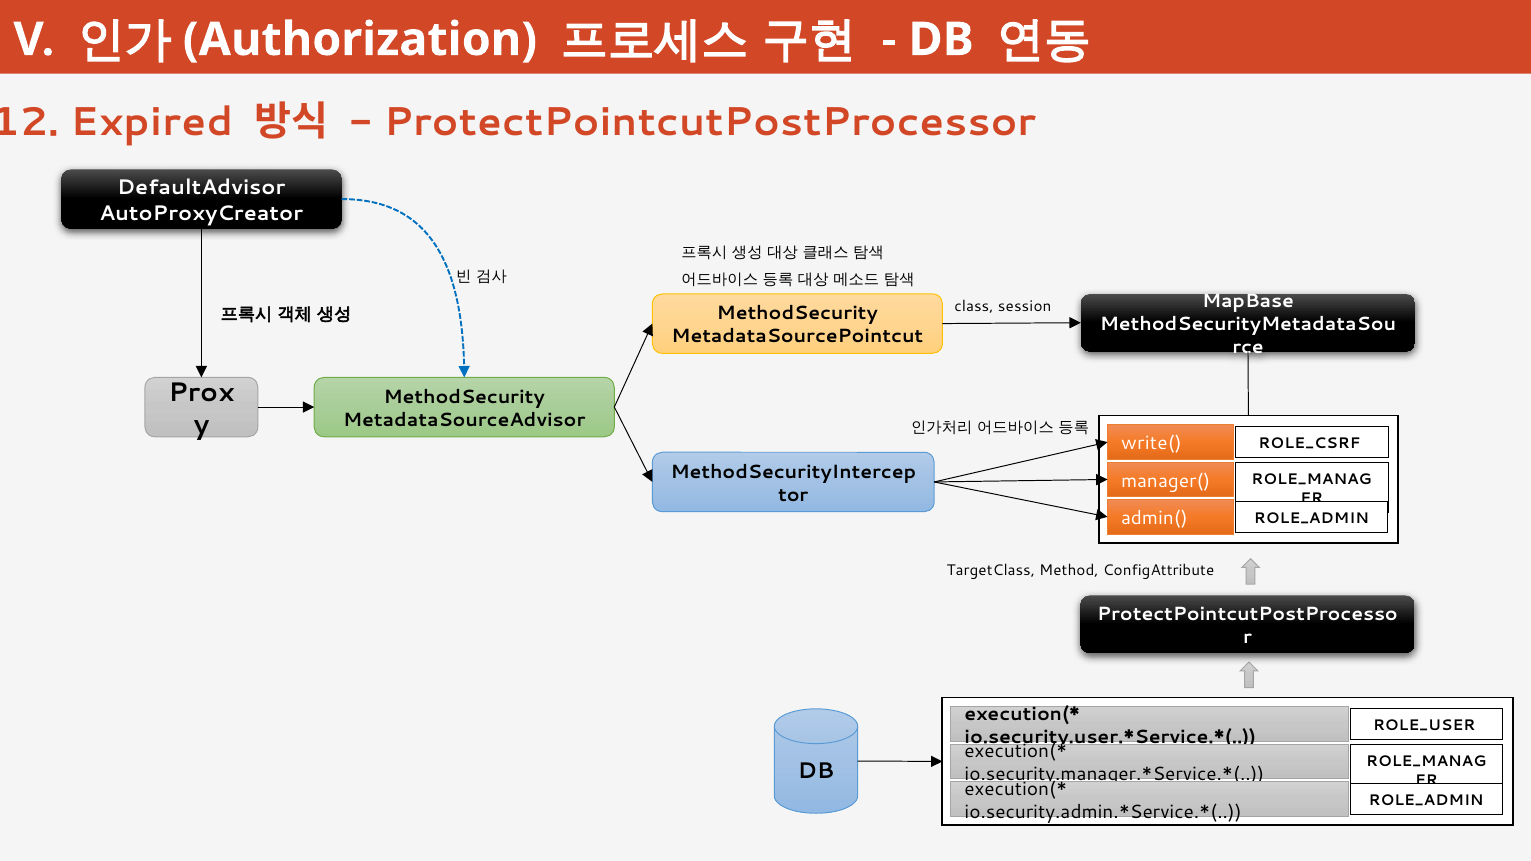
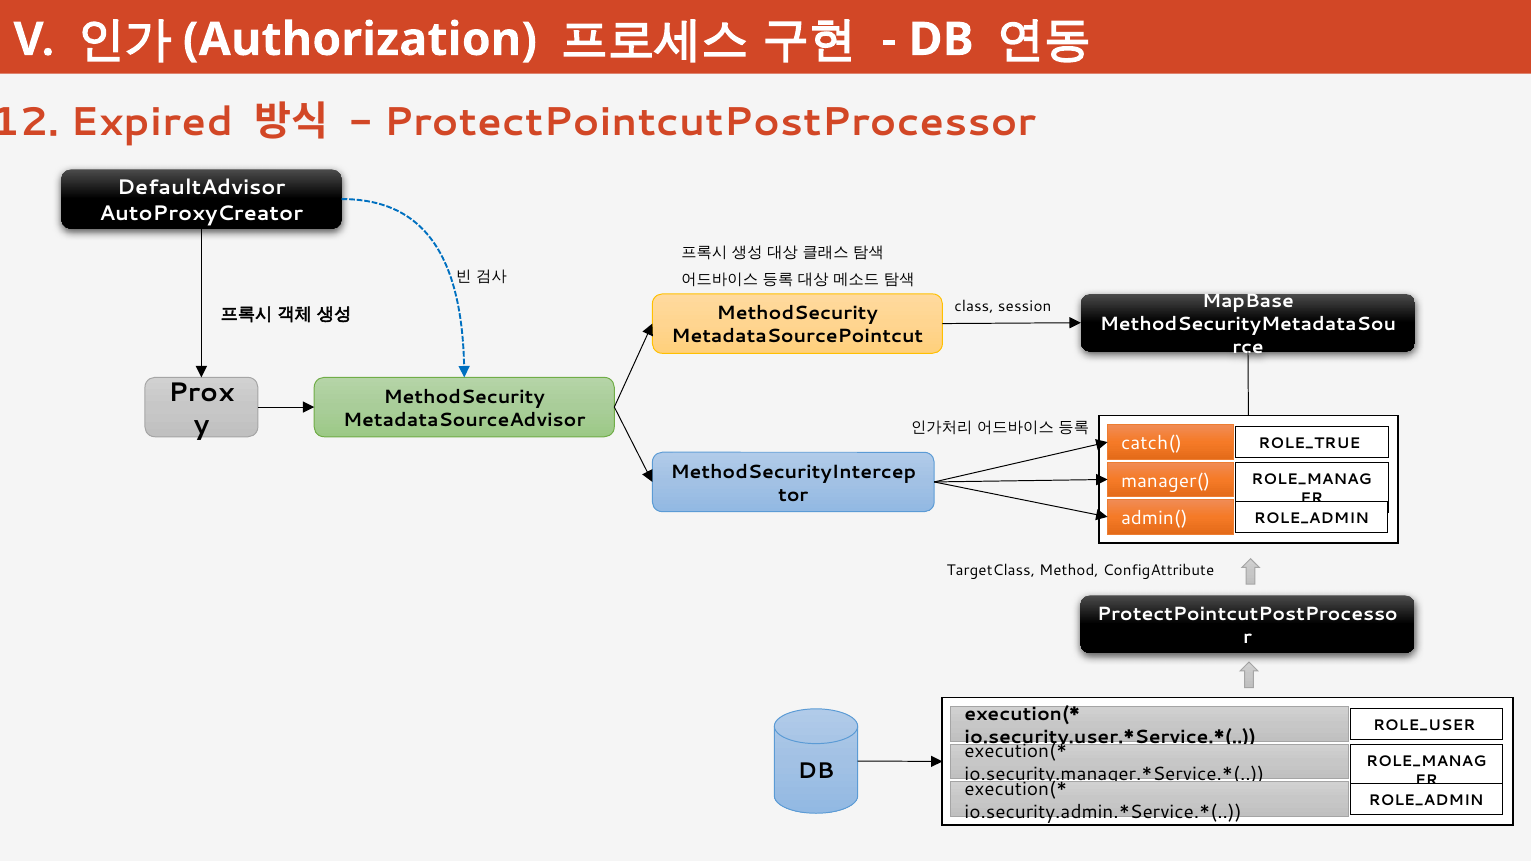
write(: write( -> catch(
ROLE_CSRF: ROLE_CSRF -> ROLE_TRUE
